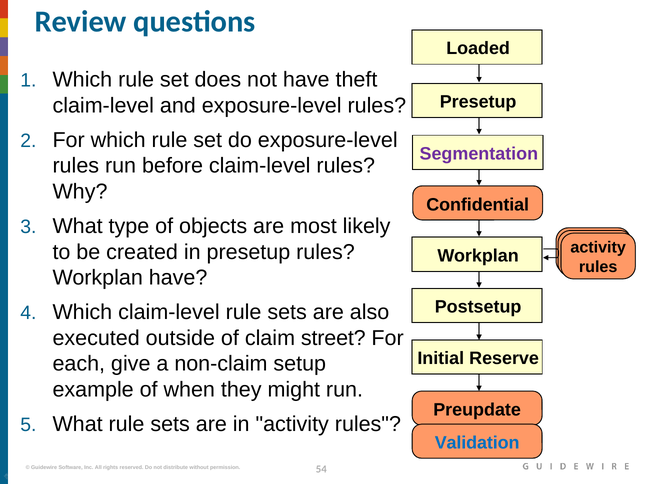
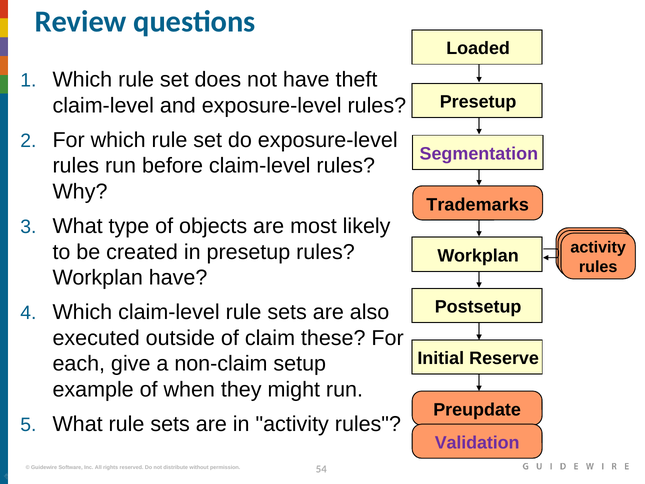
Confidential: Confidential -> Trademarks
street: street -> these
Validation colour: blue -> purple
